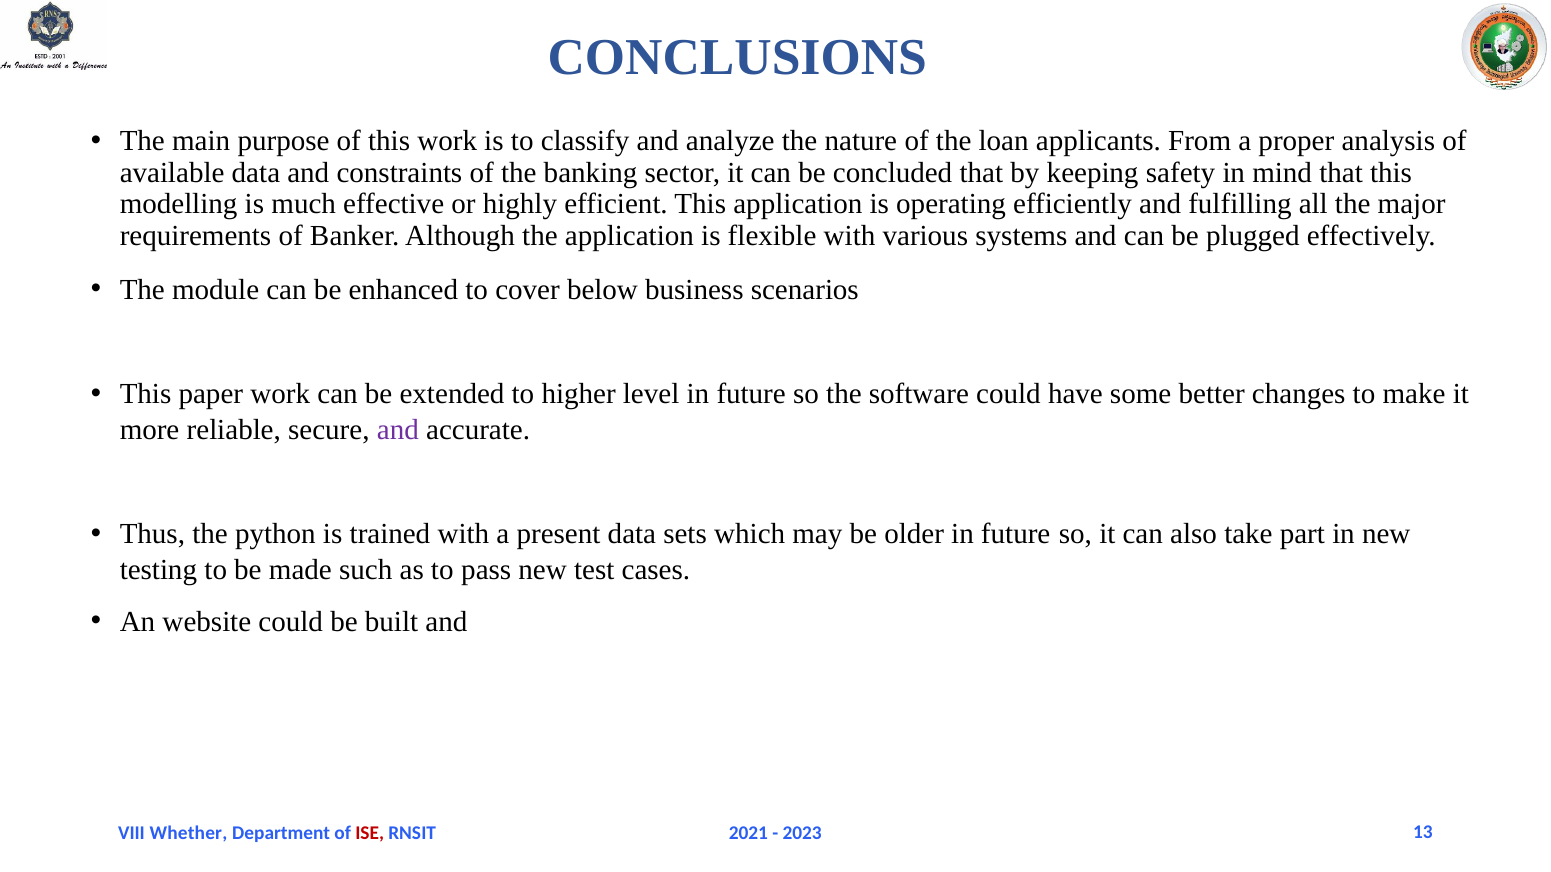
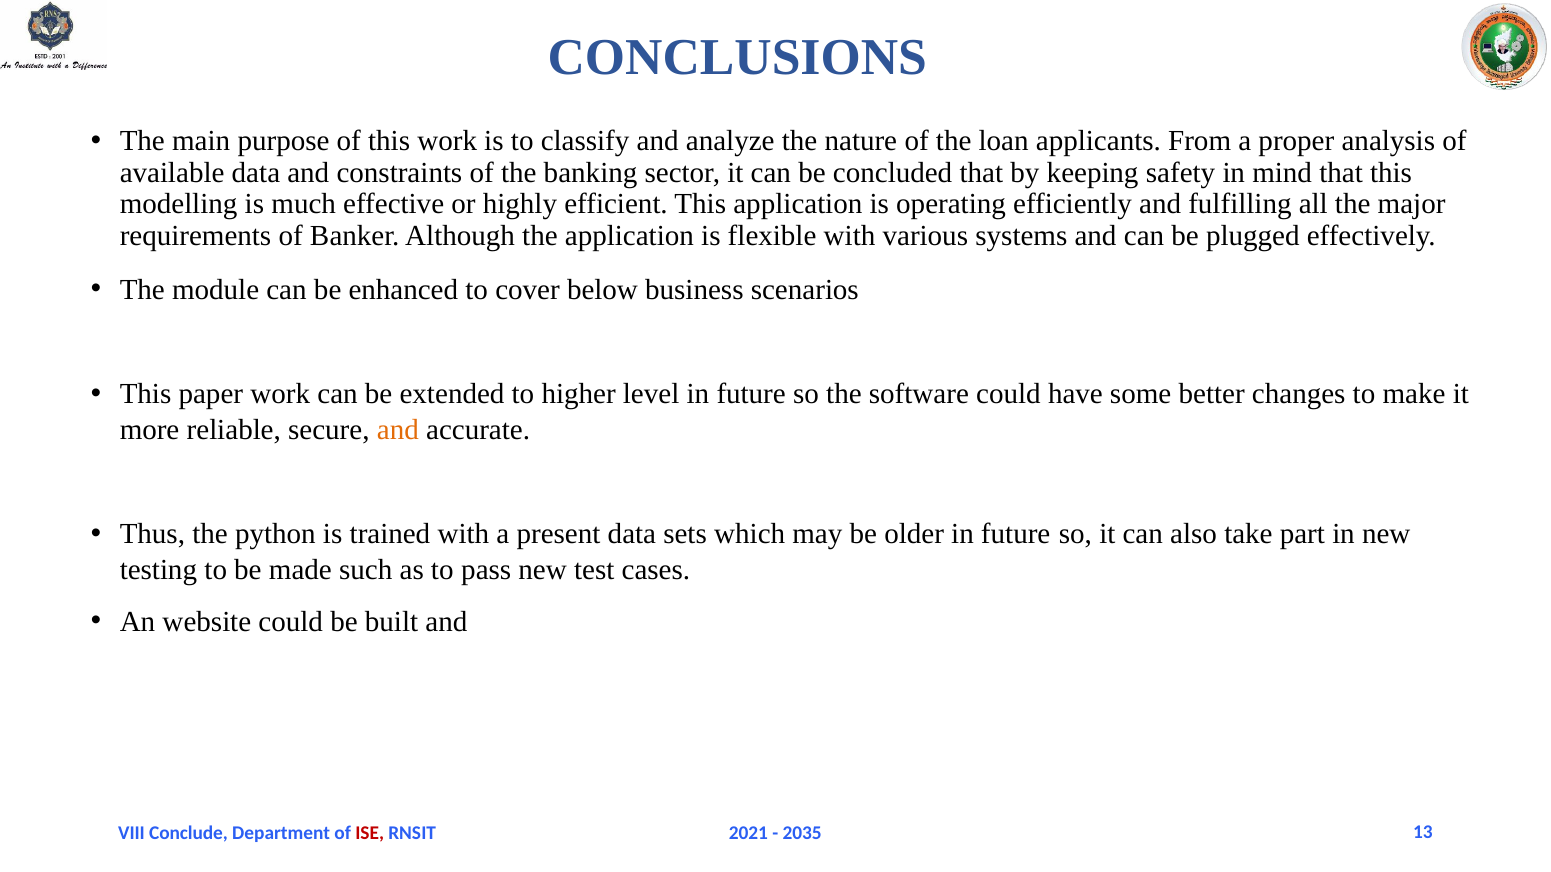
and at (398, 430) colour: purple -> orange
Whether: Whether -> Conclude
2023: 2023 -> 2035
